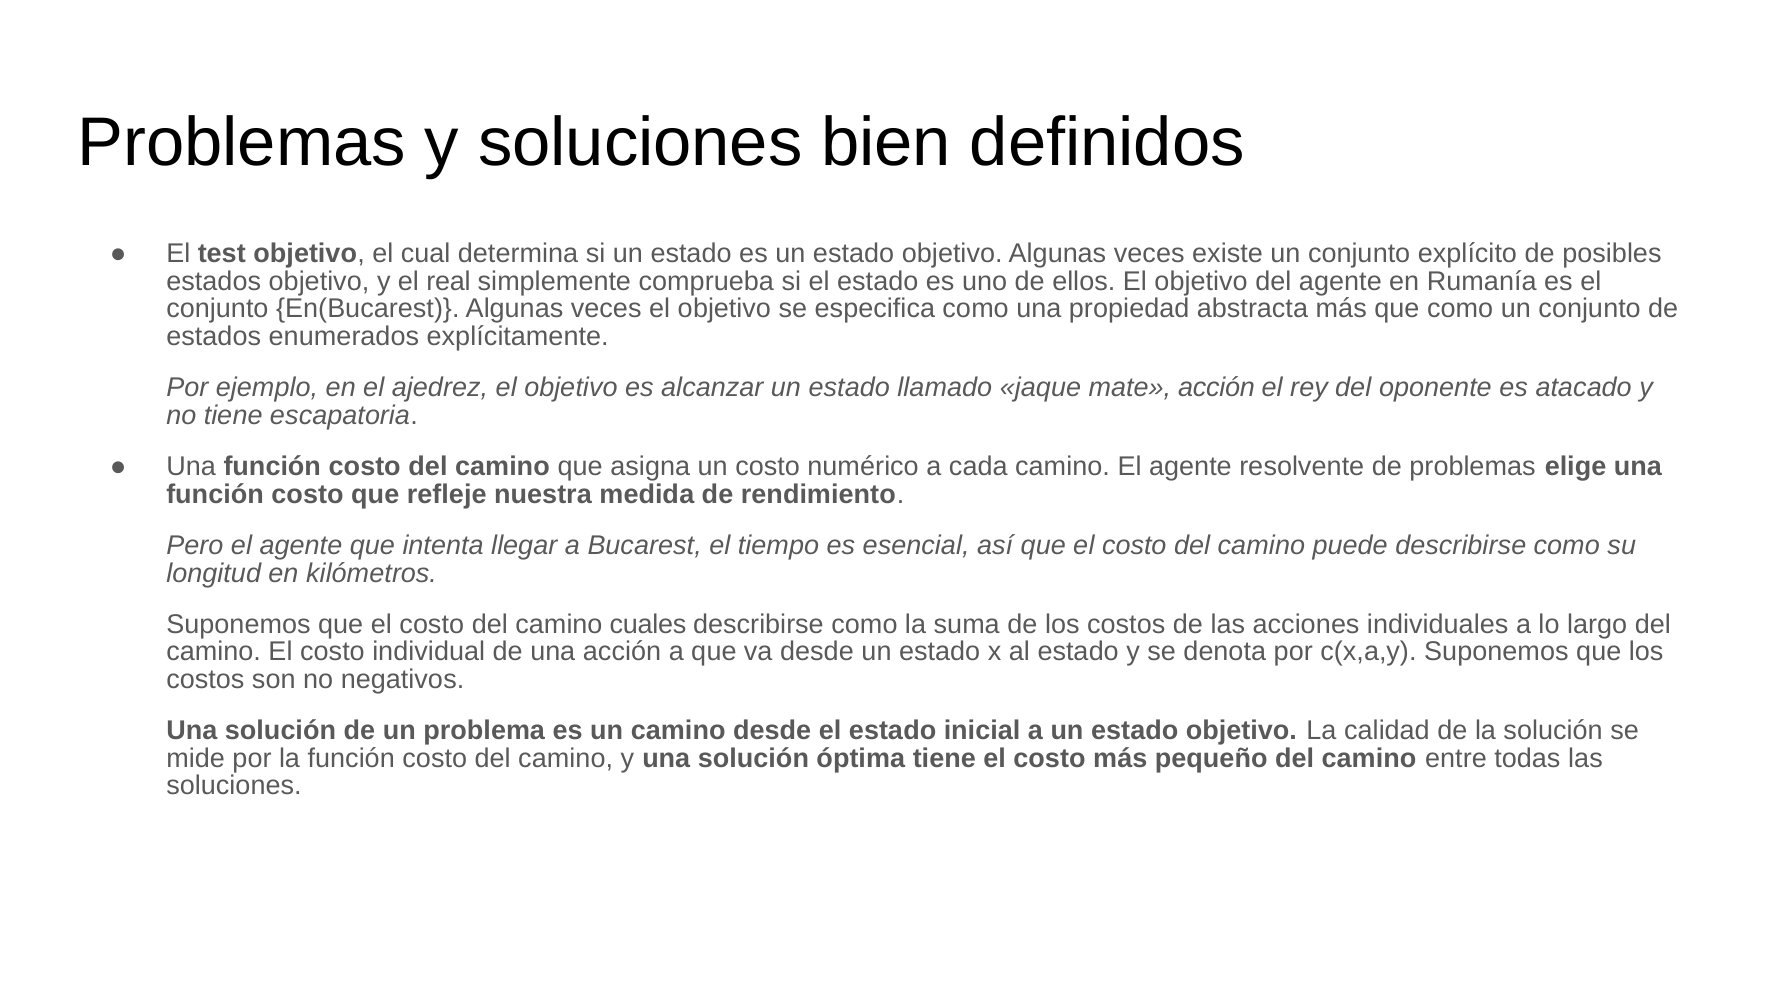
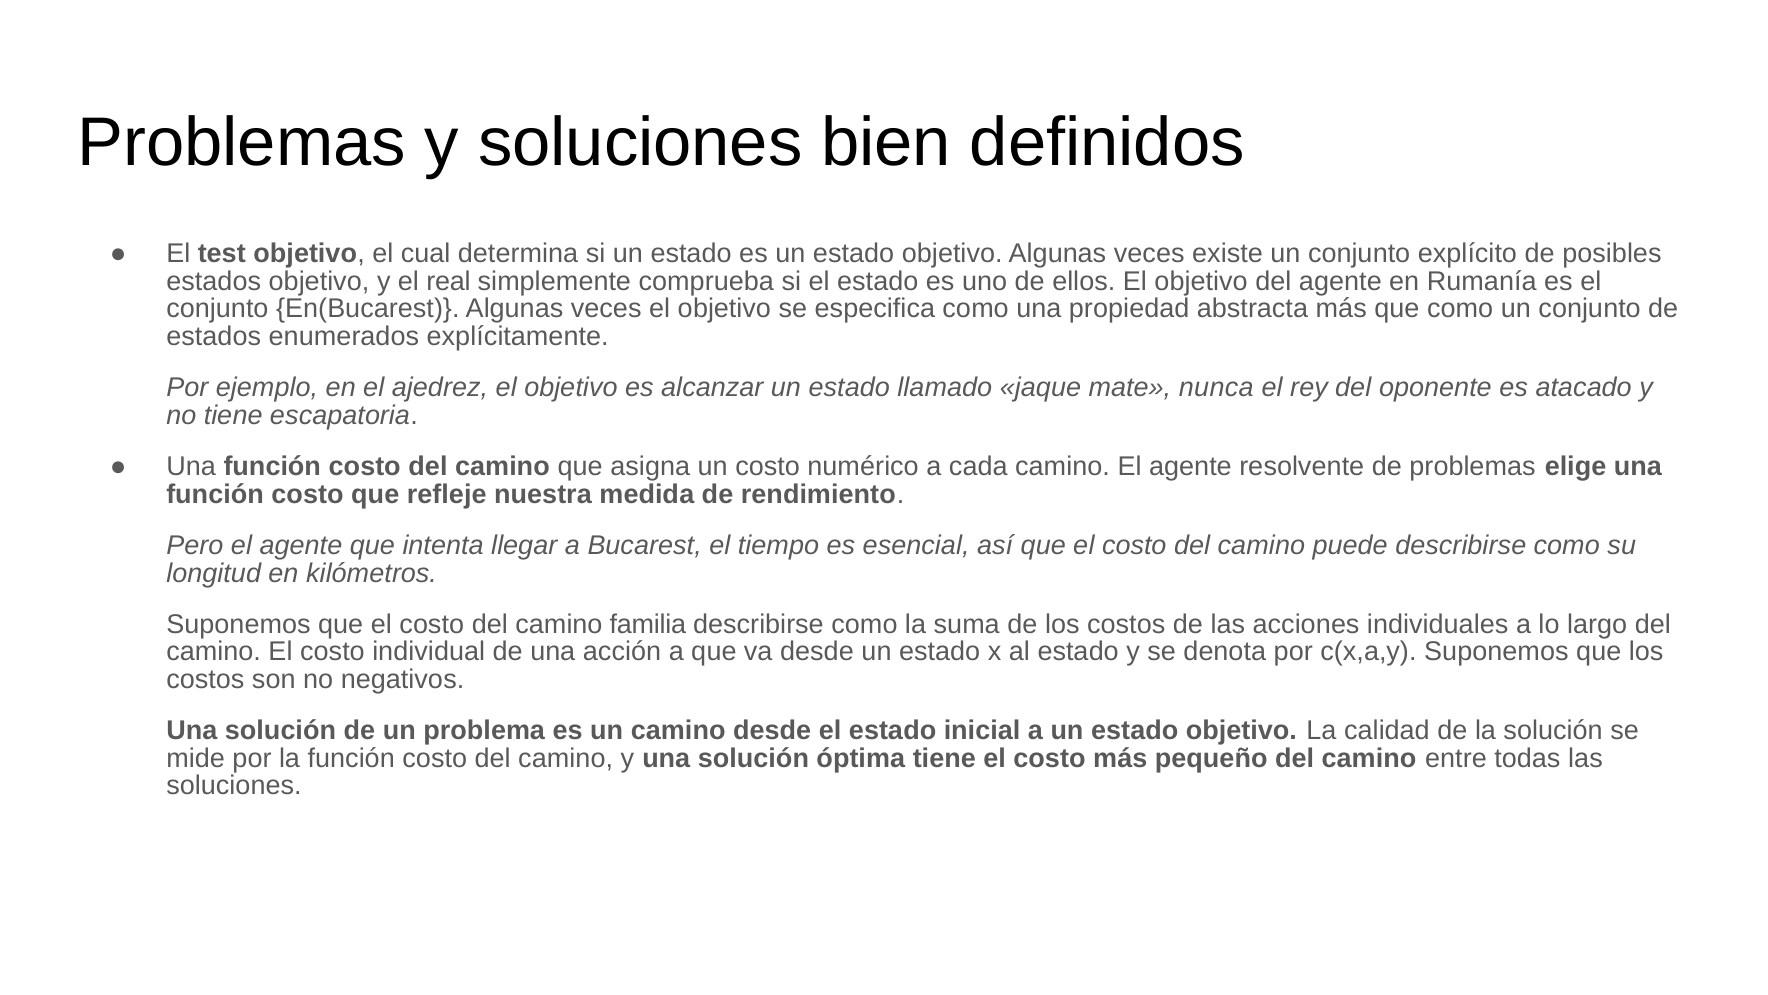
mate acción: acción -> nunca
cuales: cuales -> familia
